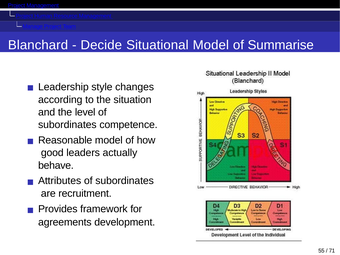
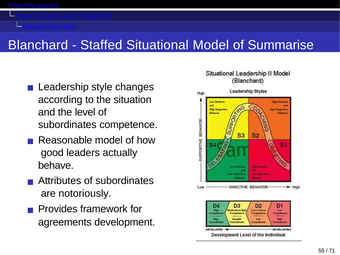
Decide: Decide -> Staffed
recruitment: recruitment -> notoriously
